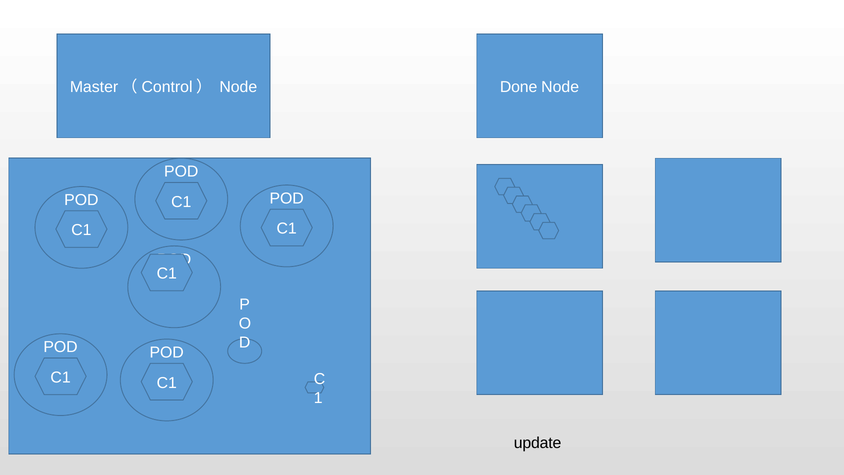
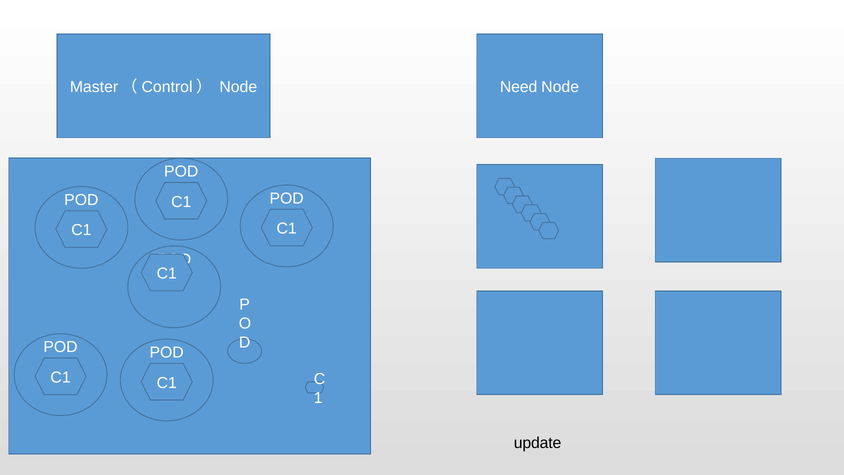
Done: Done -> Need
